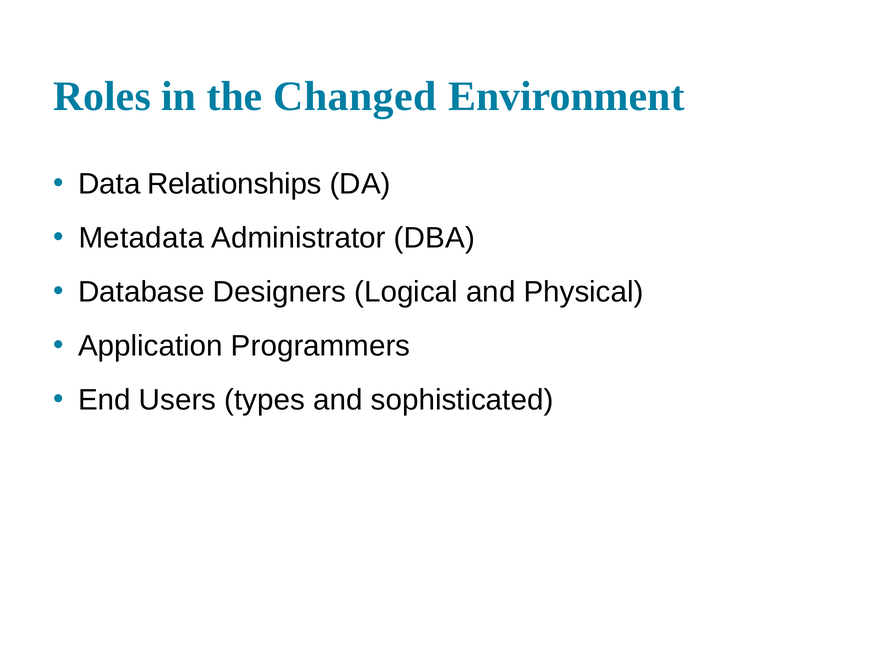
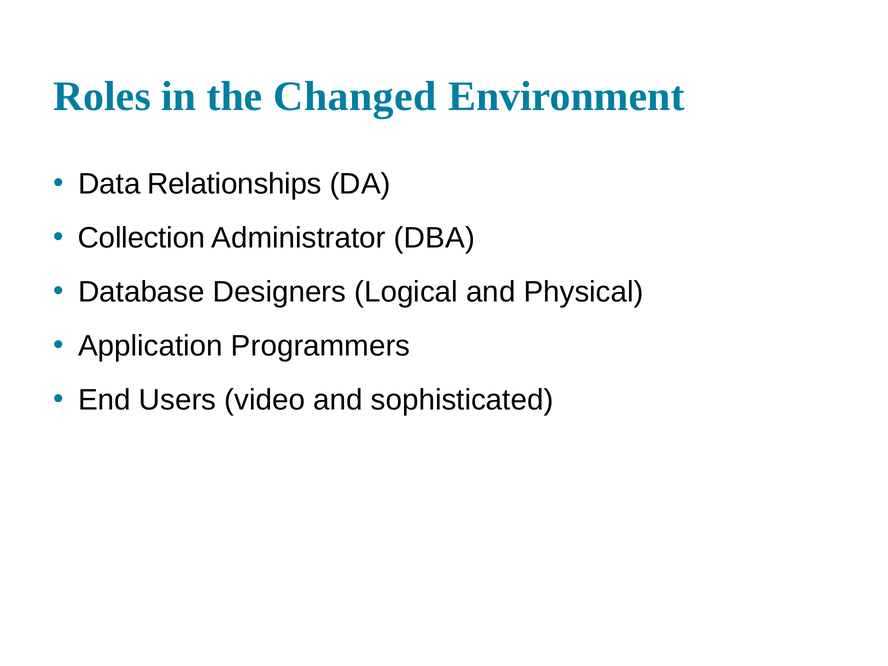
Metadata: Metadata -> Collection
types: types -> video
